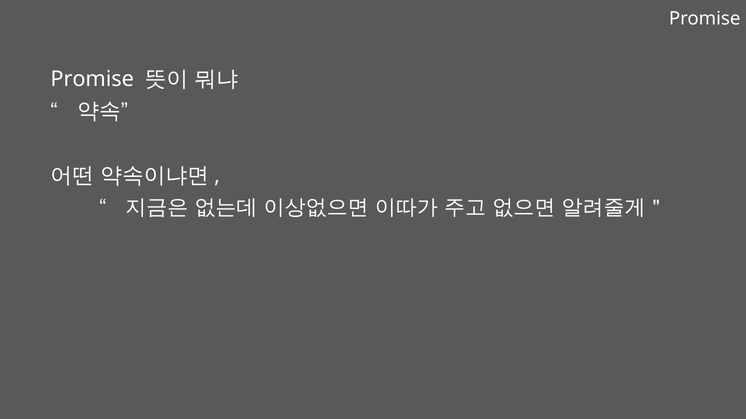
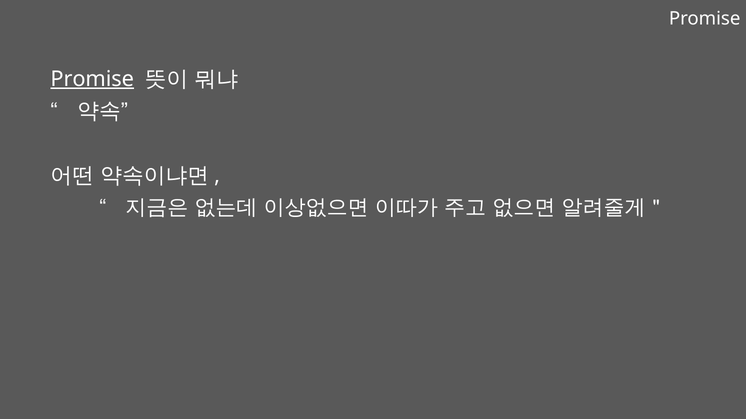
Promise at (92, 79) underline: none -> present
